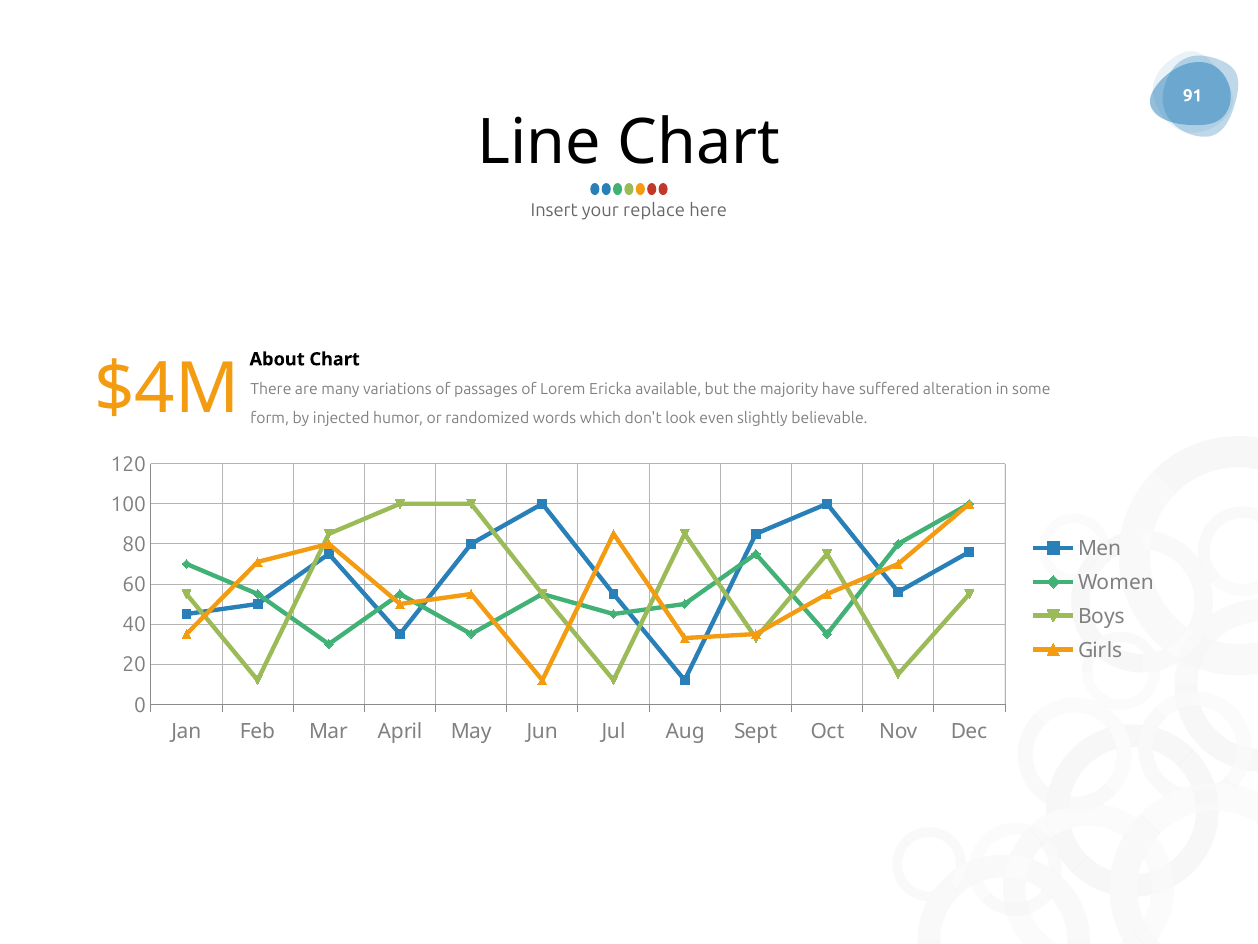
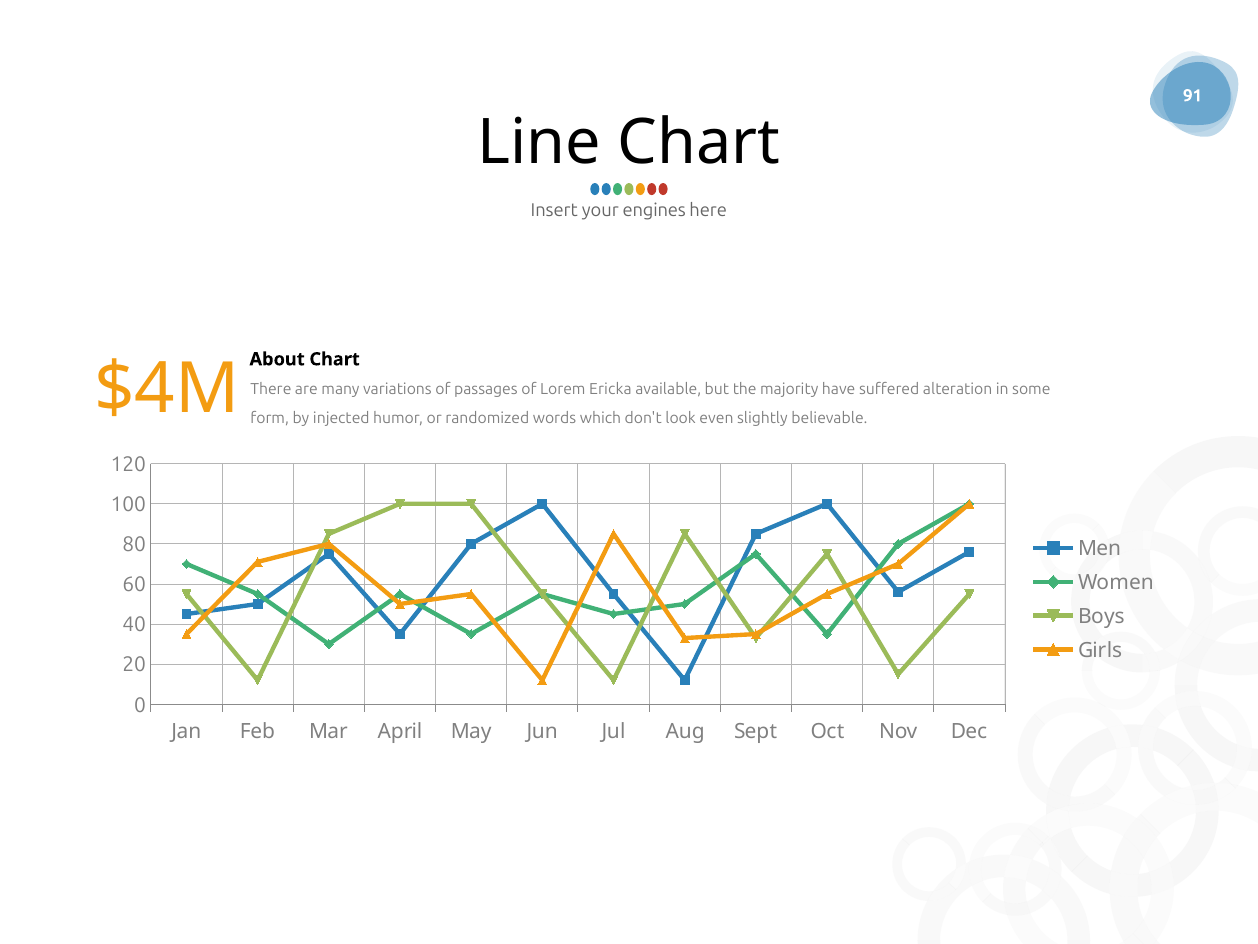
replace: replace -> engines
